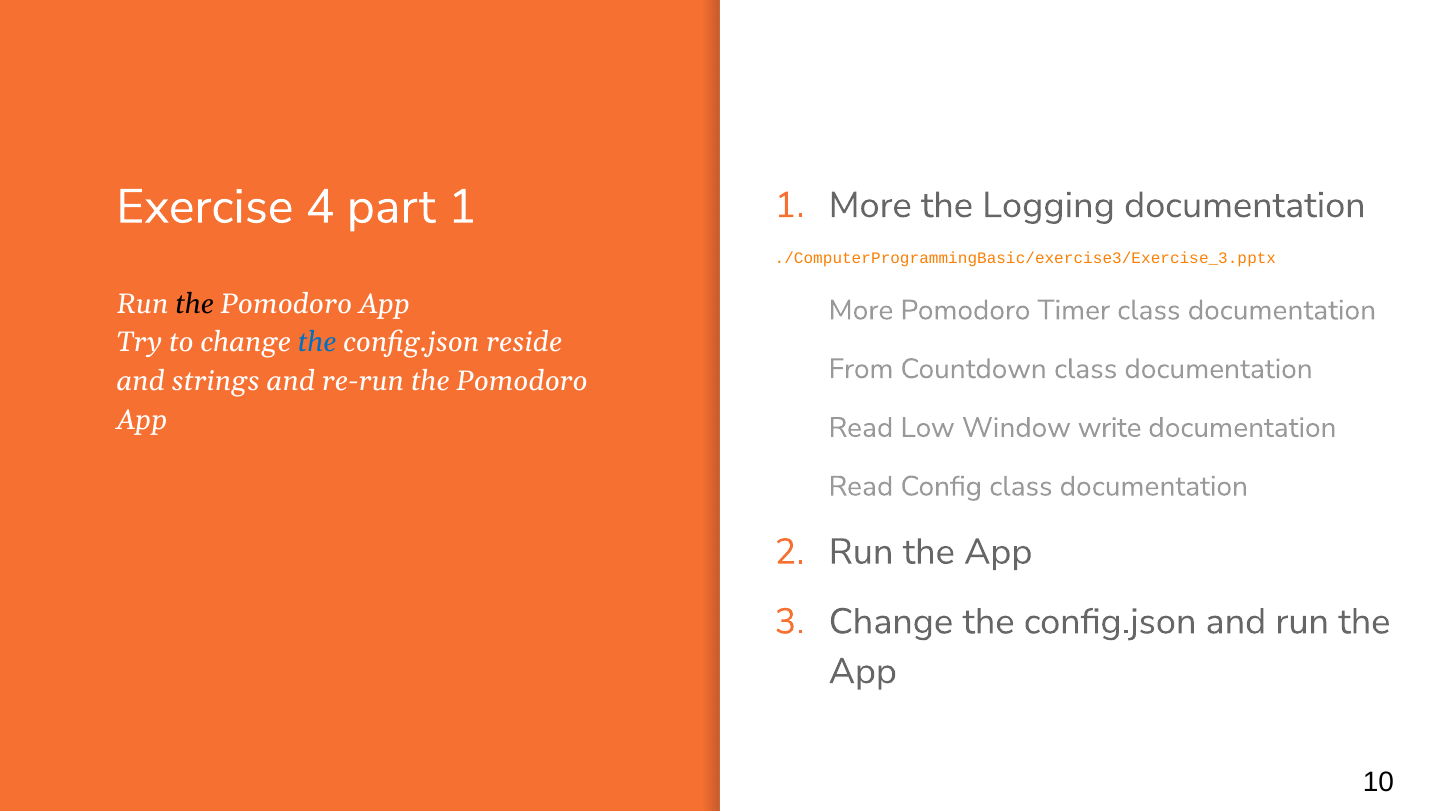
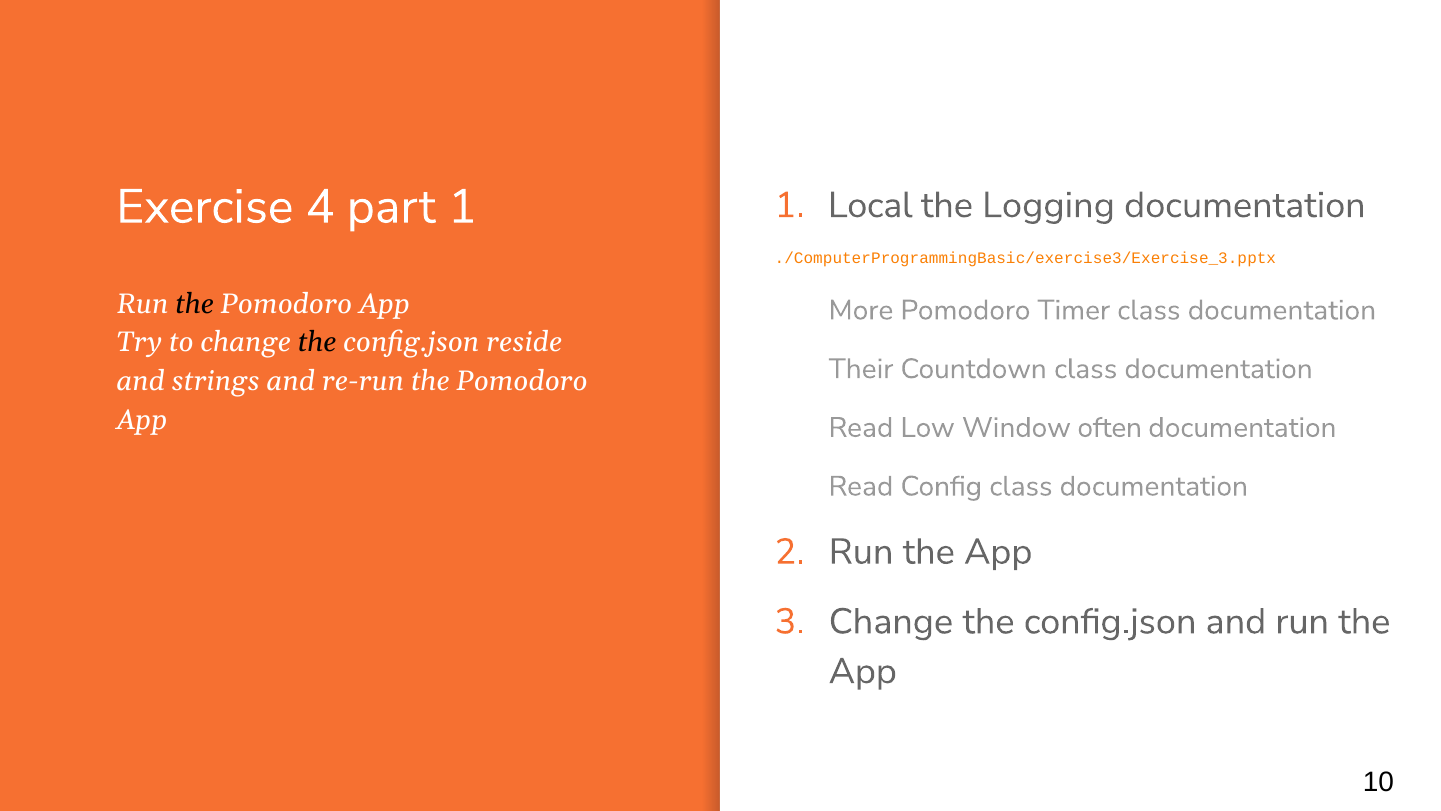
1 More: More -> Local
the at (317, 342) colour: blue -> black
From: From -> Their
write: write -> often
